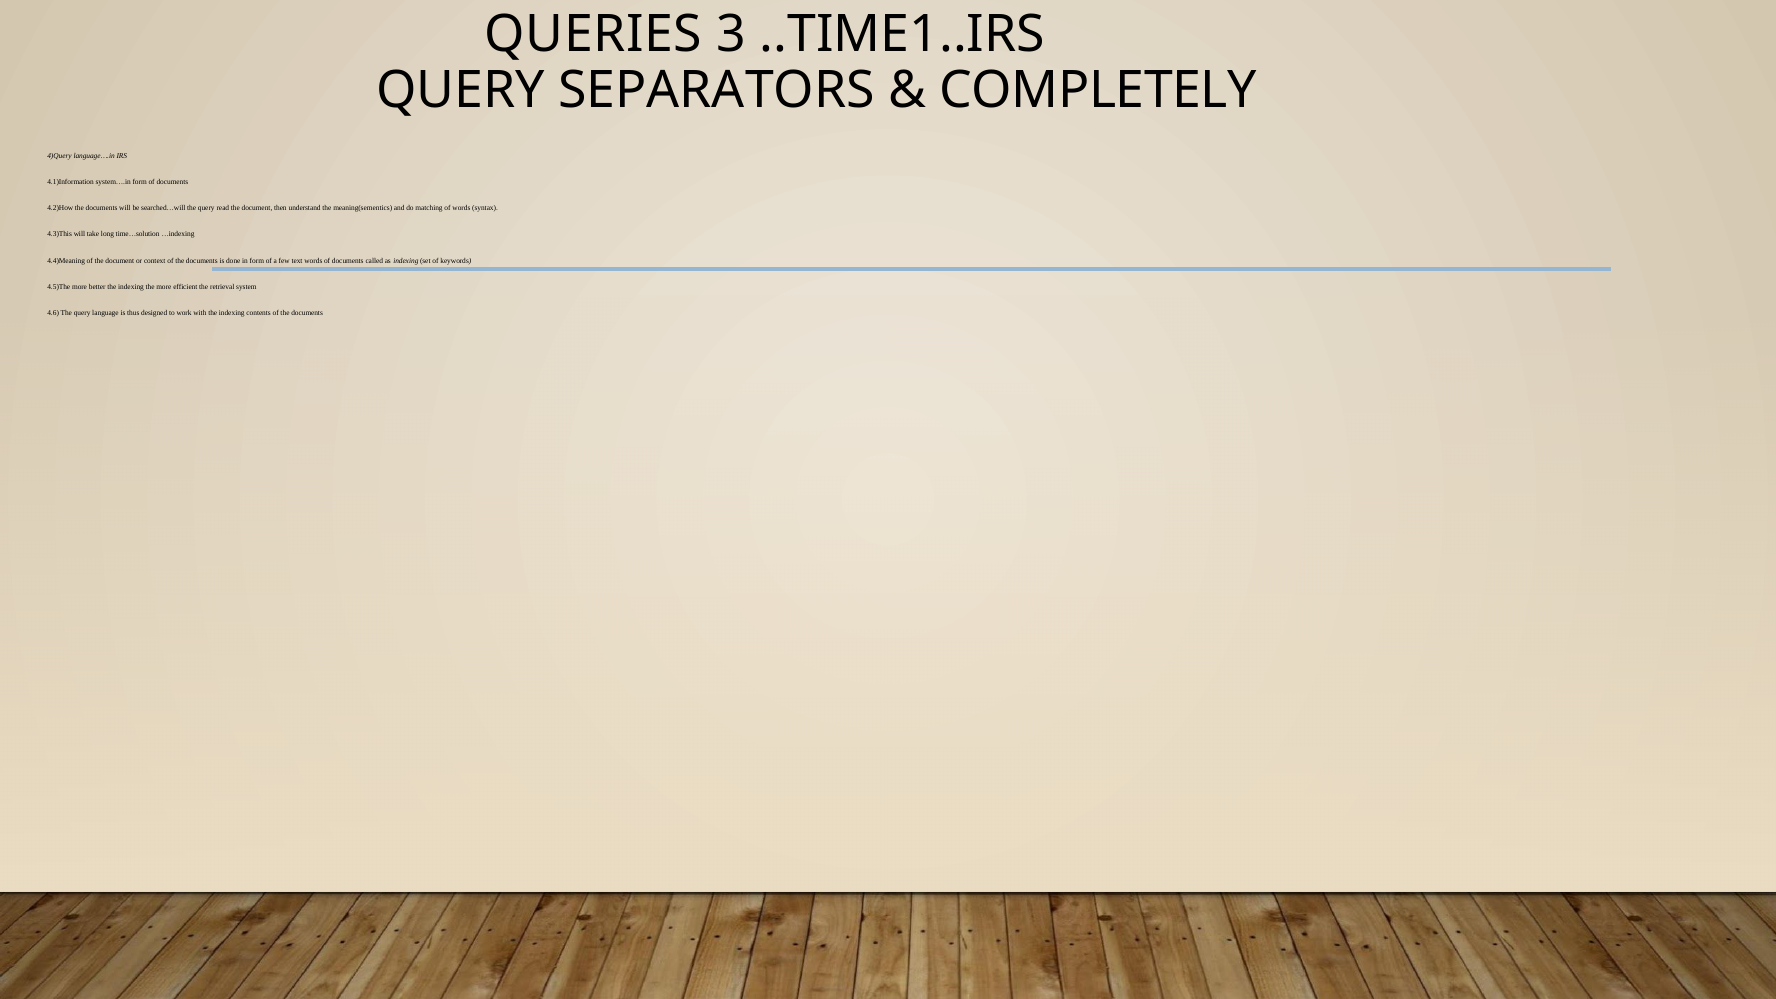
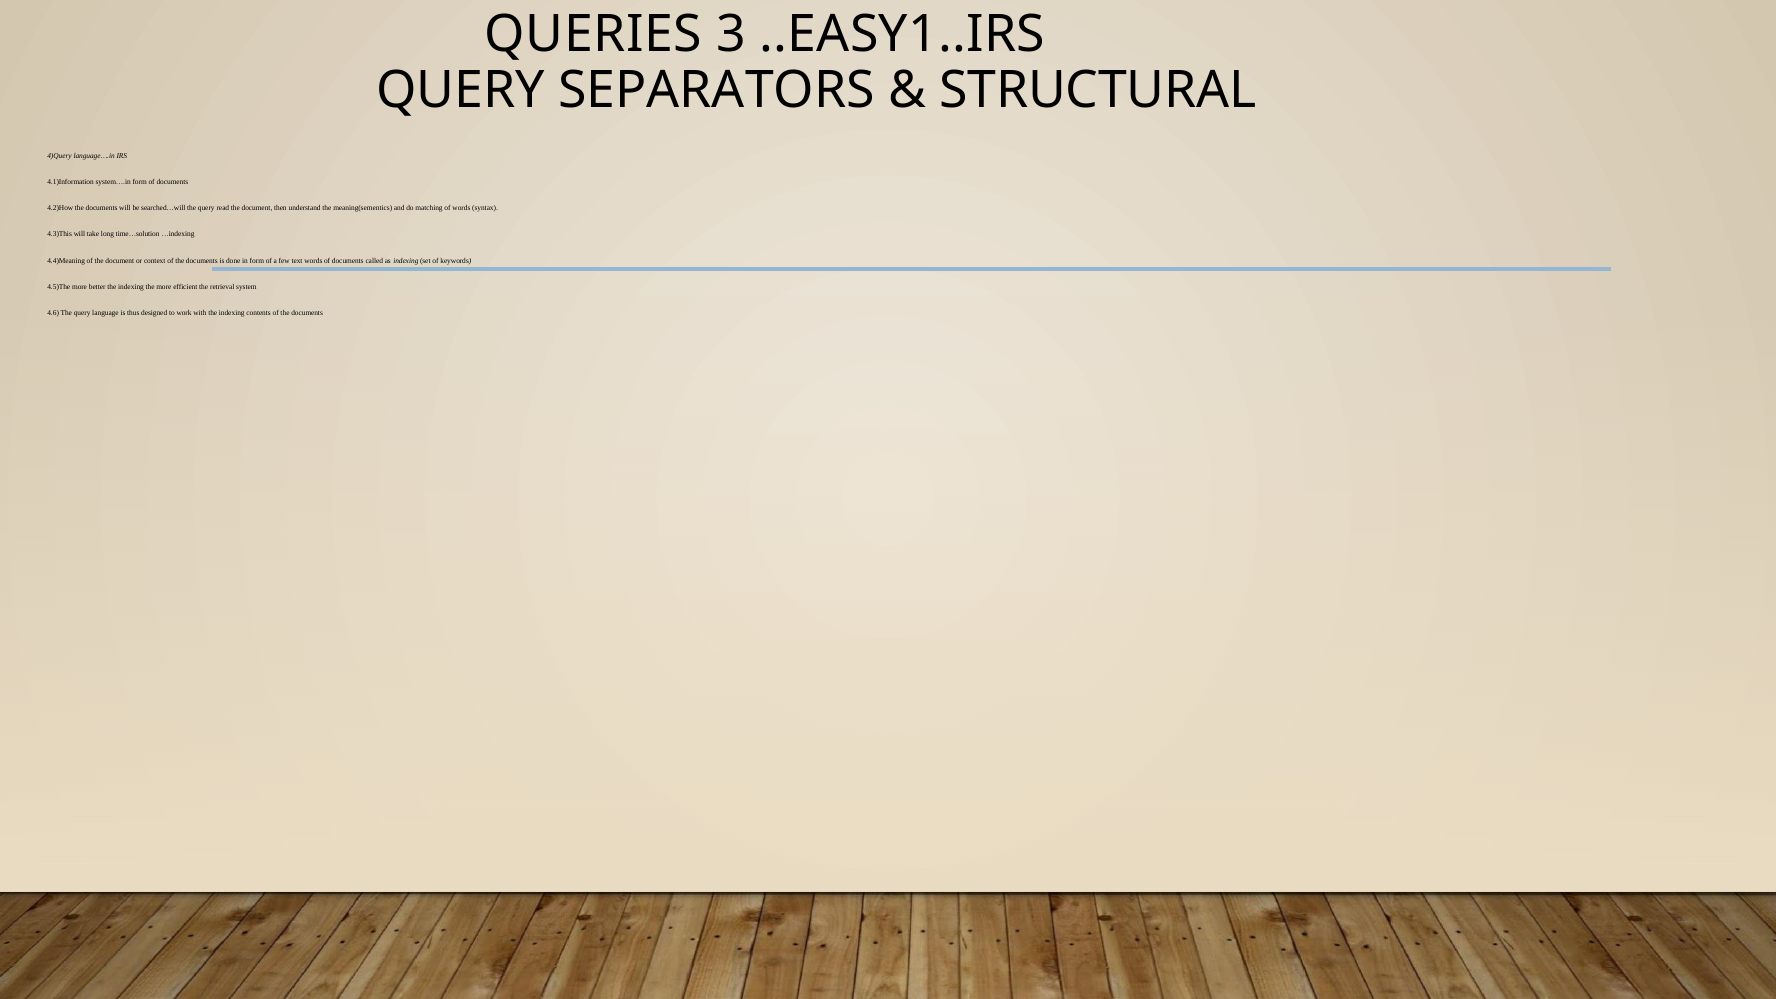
..TIME1..IRS: ..TIME1..IRS -> ..EASY1..IRS
COMPLETELY: COMPLETELY -> STRUCTURAL
